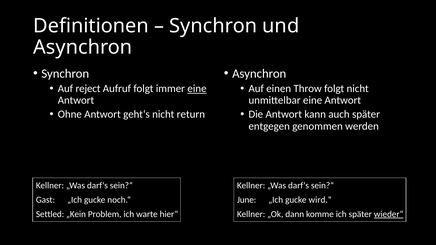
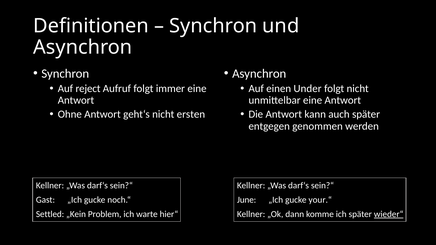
eine at (197, 89) underline: present -> none
Throw: Throw -> Under
return: return -> ersten
wird.“: wird.“ -> your.“
